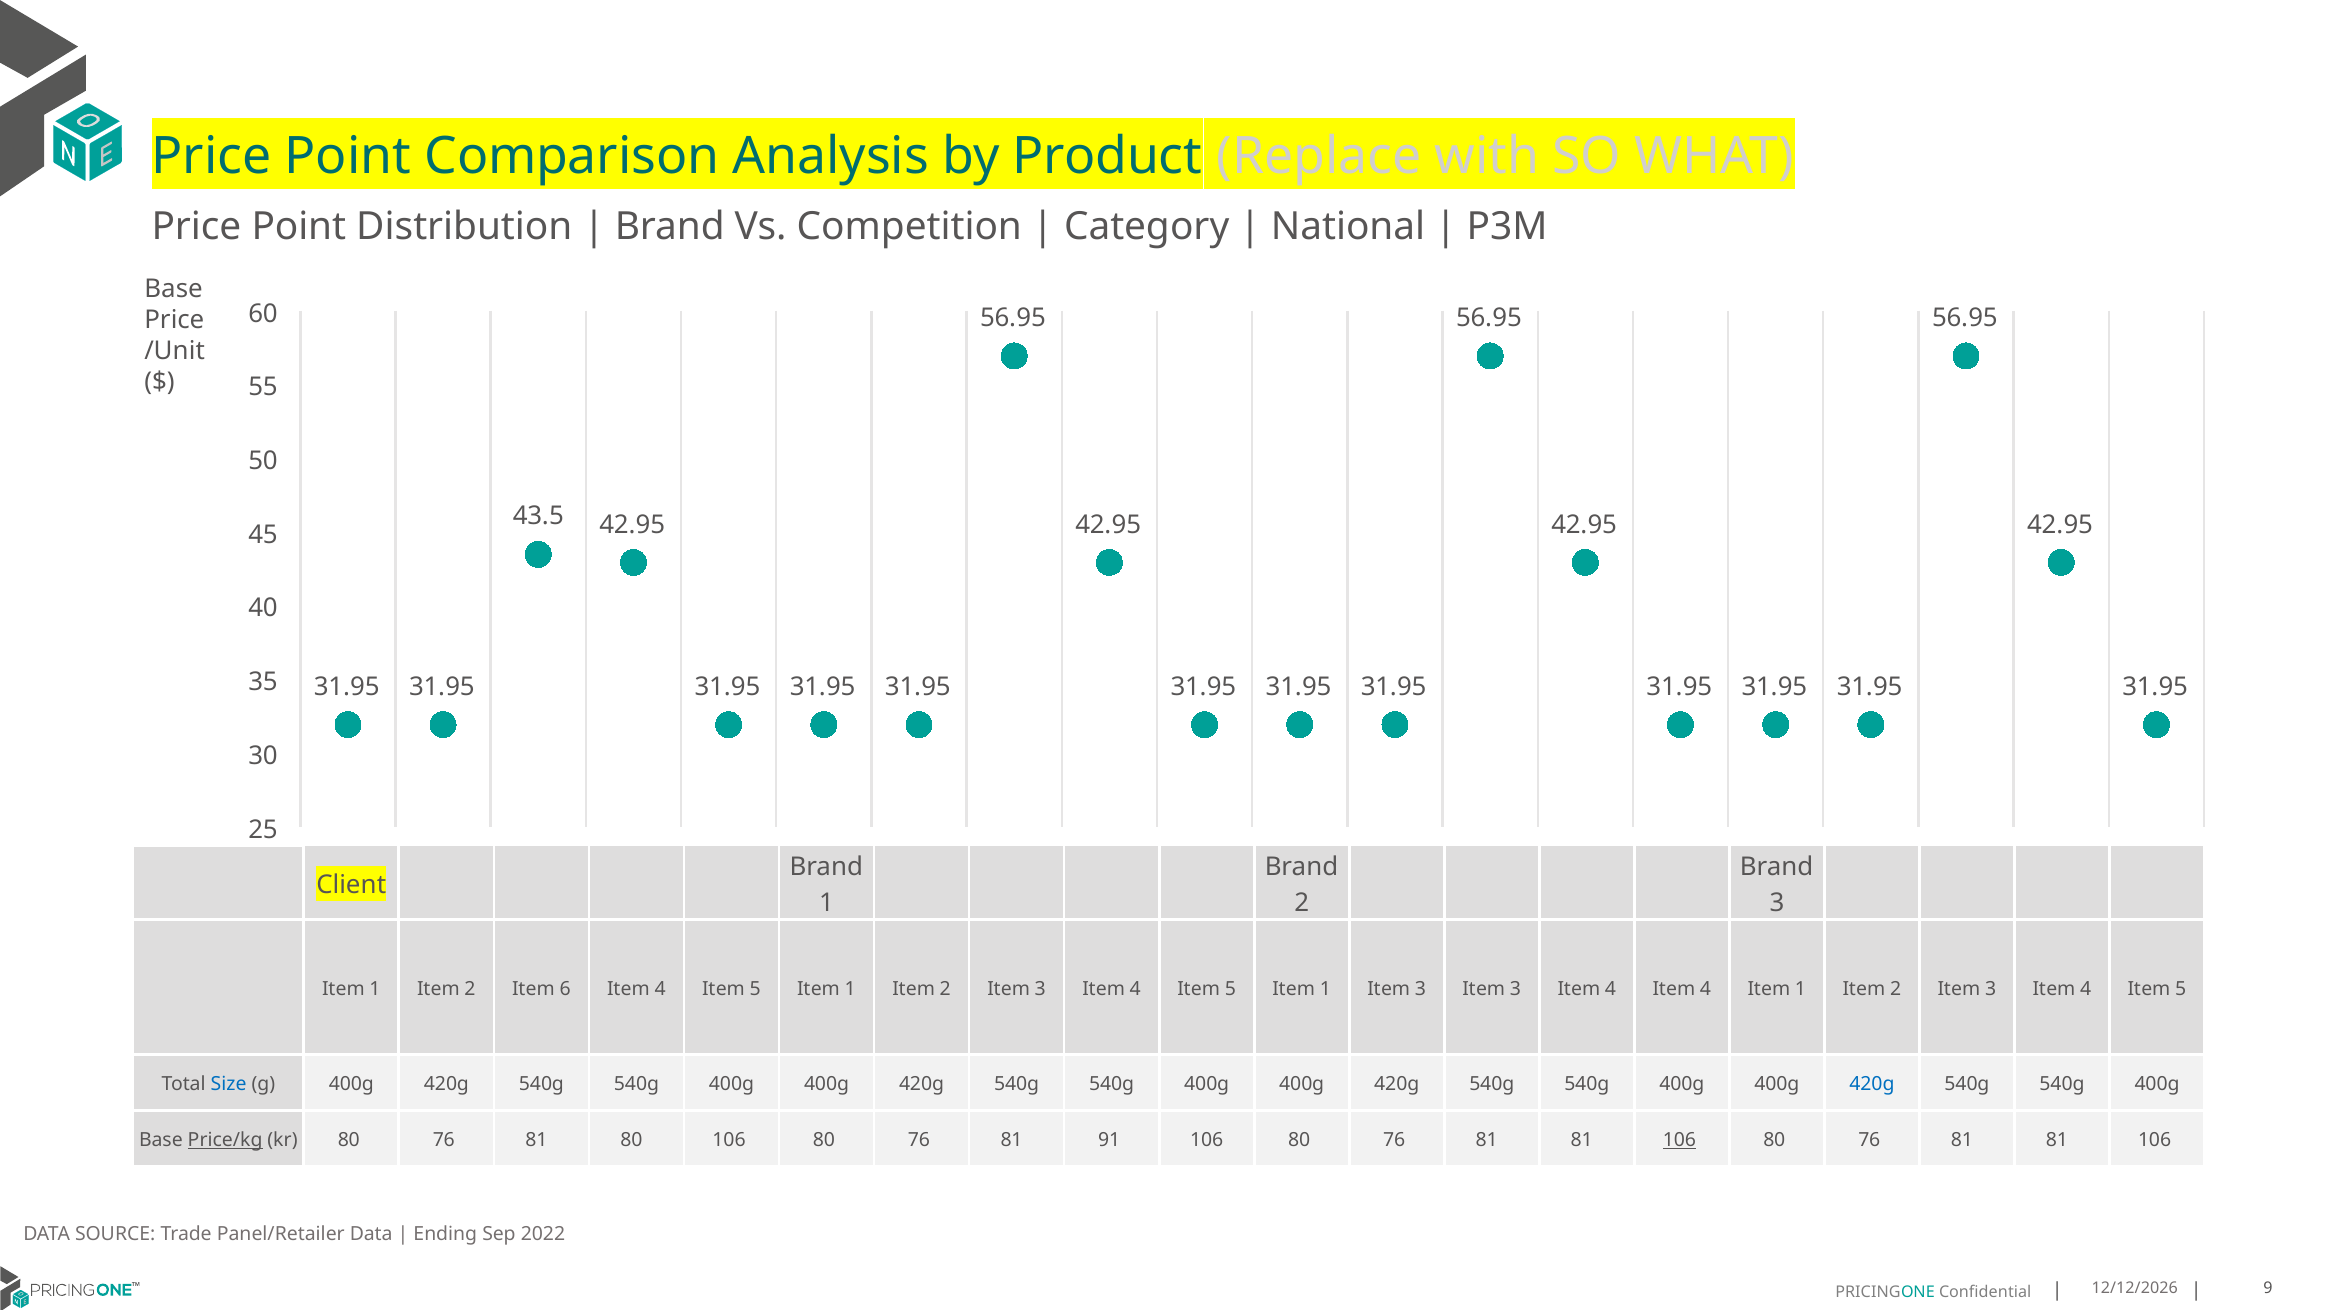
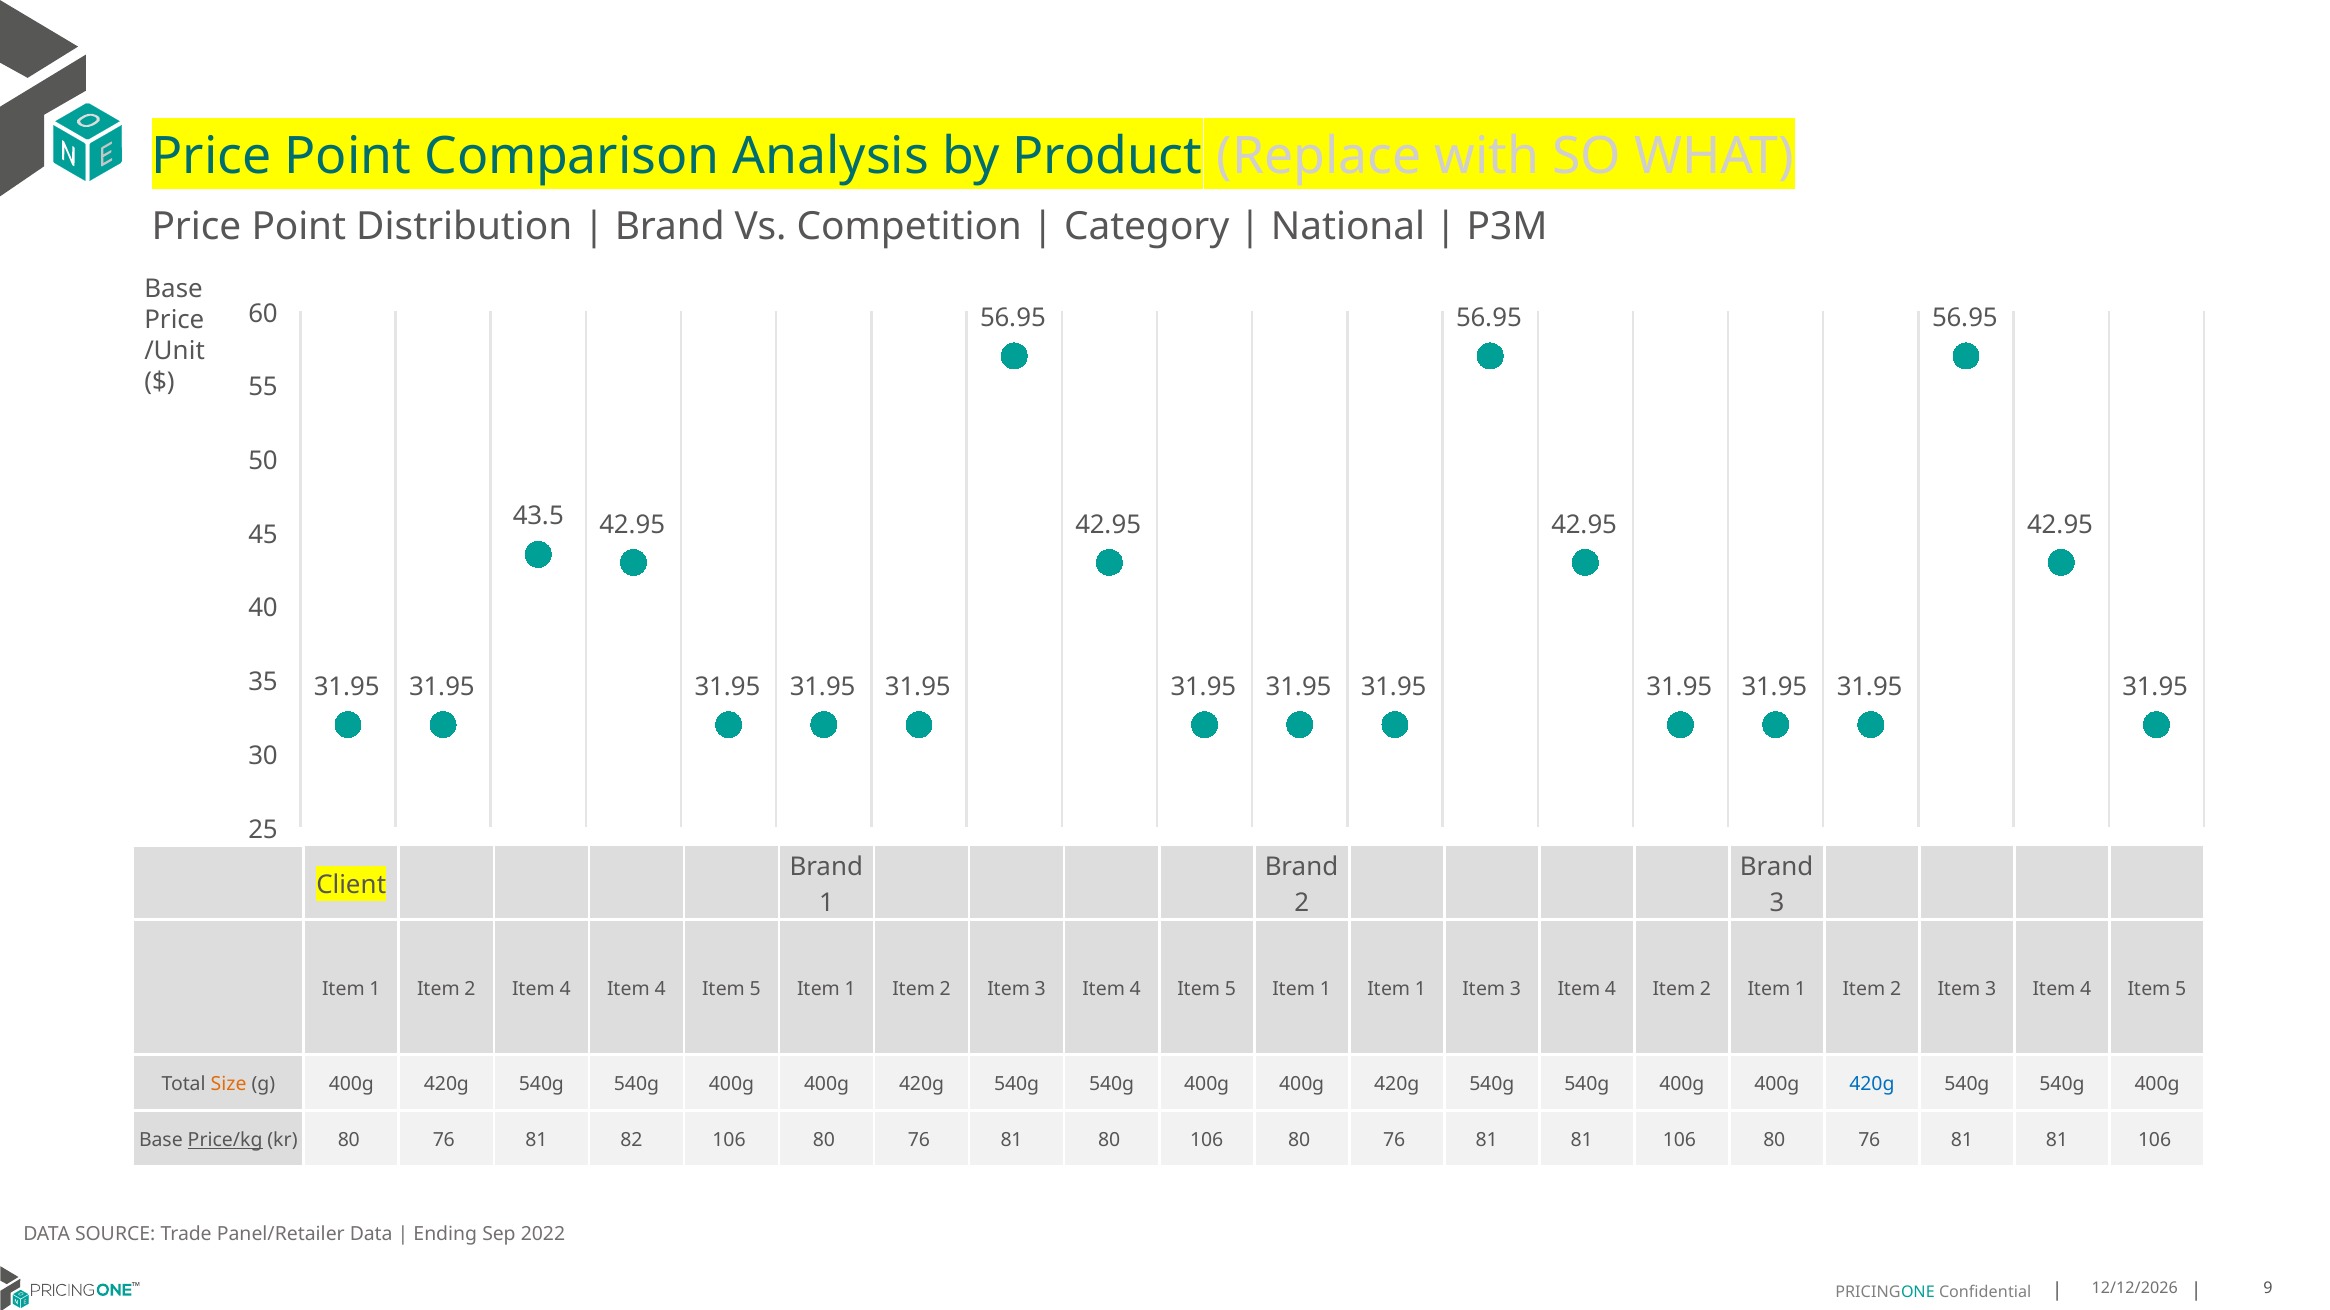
2 Item 6: 6 -> 4
1 Item 3: 3 -> 1
4 Item 4: 4 -> 2
Size colour: blue -> orange
81 80: 80 -> 82
81 91: 91 -> 80
106 at (1679, 1140) underline: present -> none
